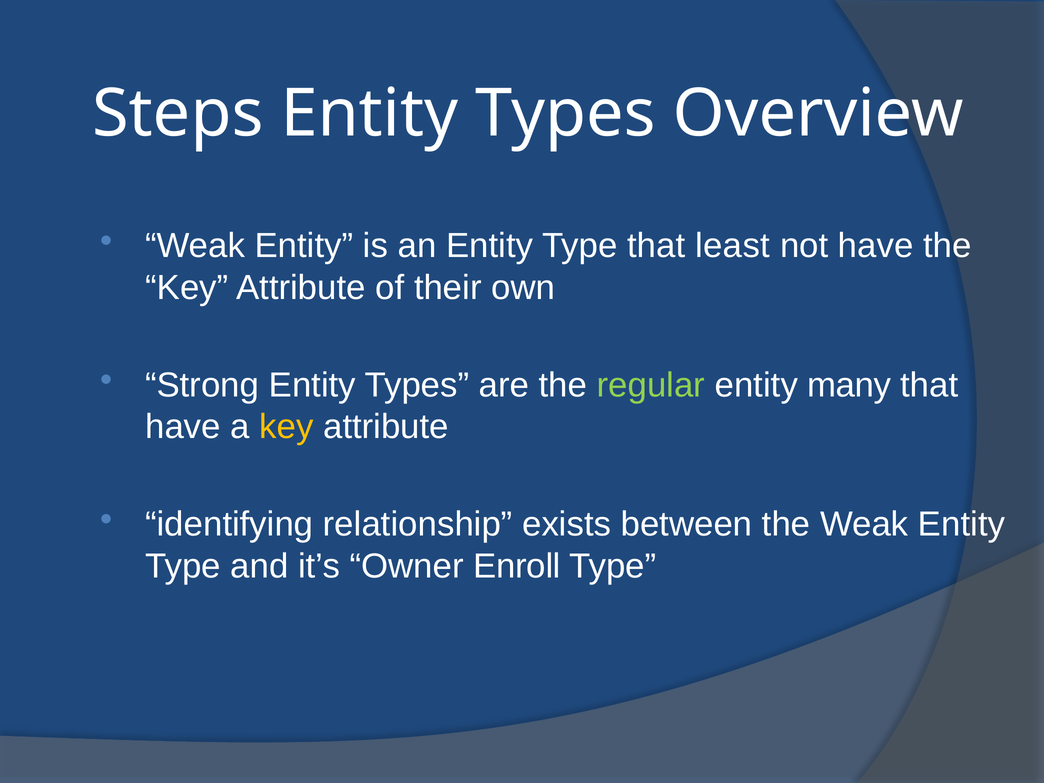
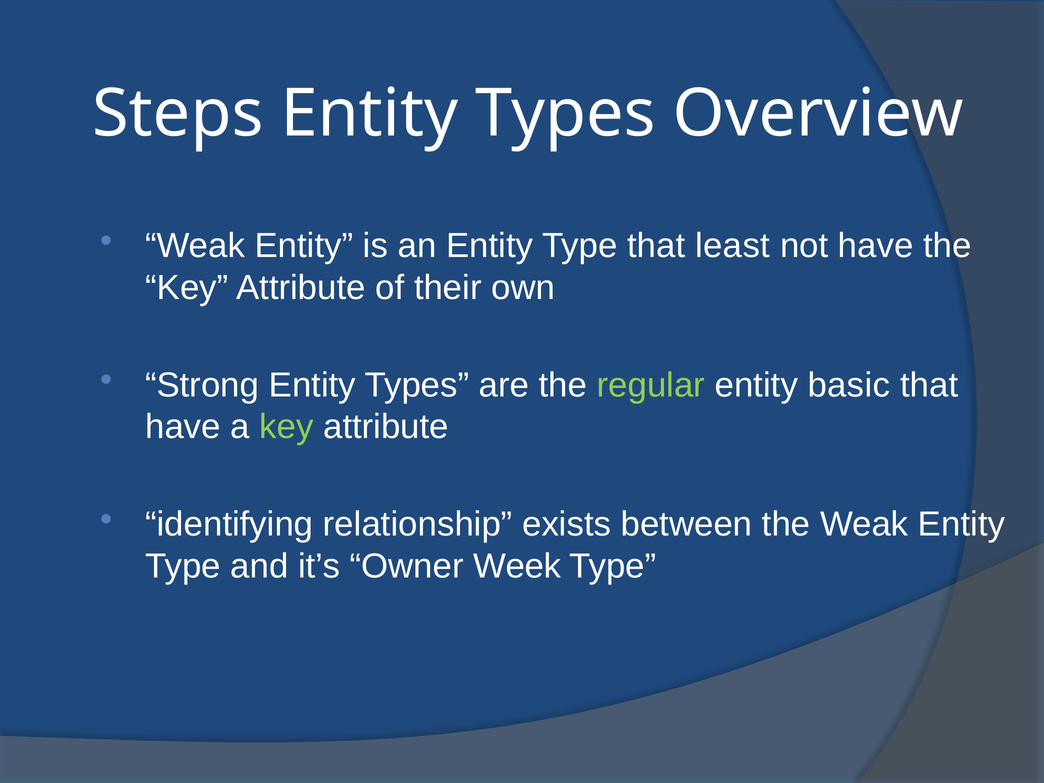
many: many -> basic
key at (286, 427) colour: yellow -> light green
Enroll: Enroll -> Week
